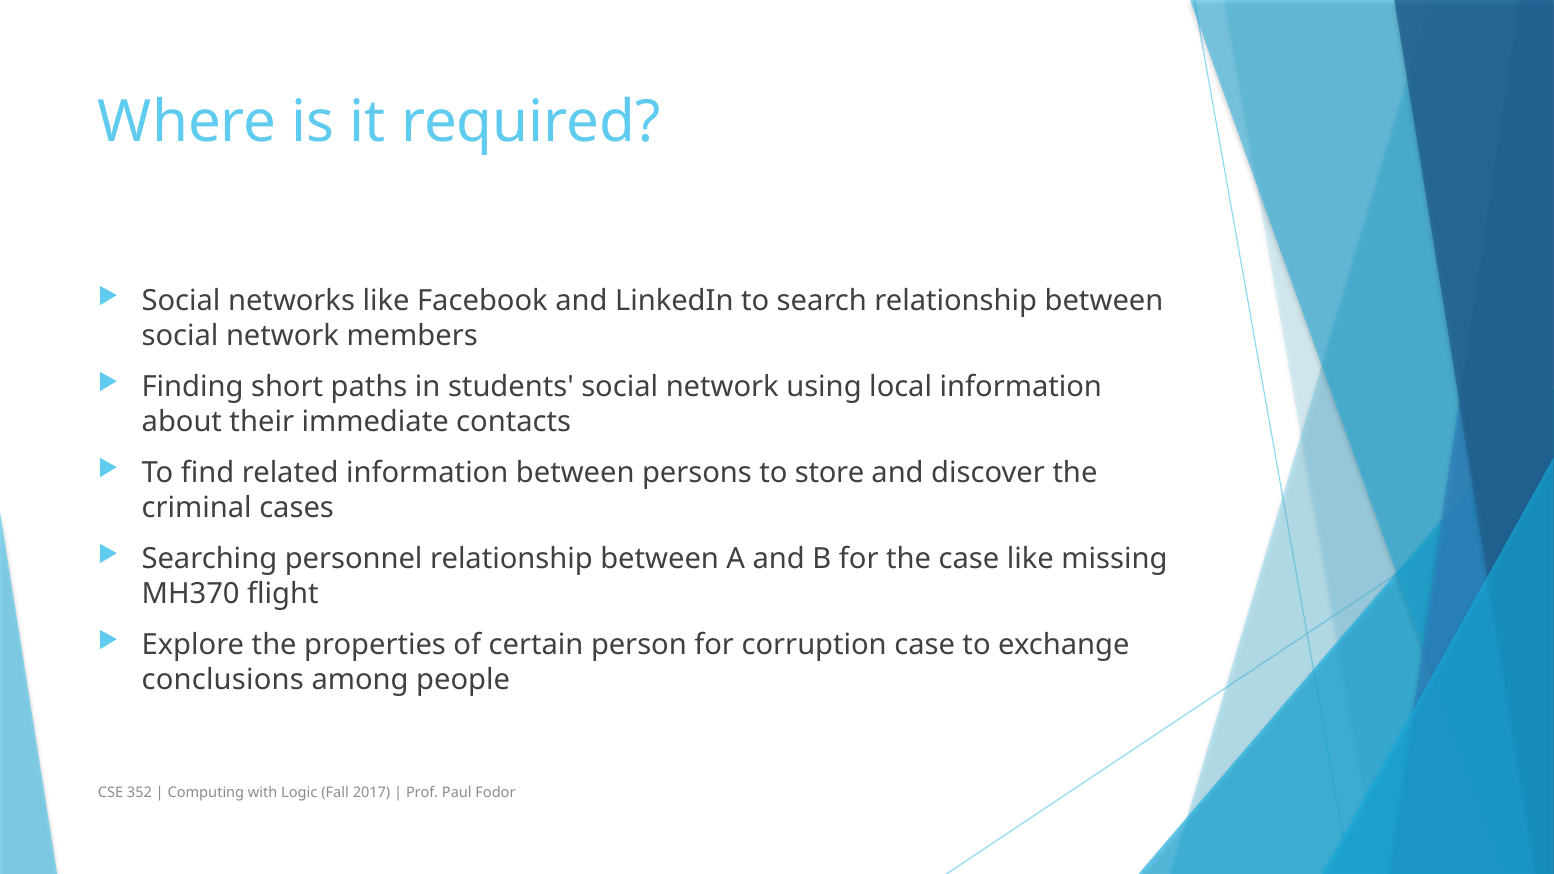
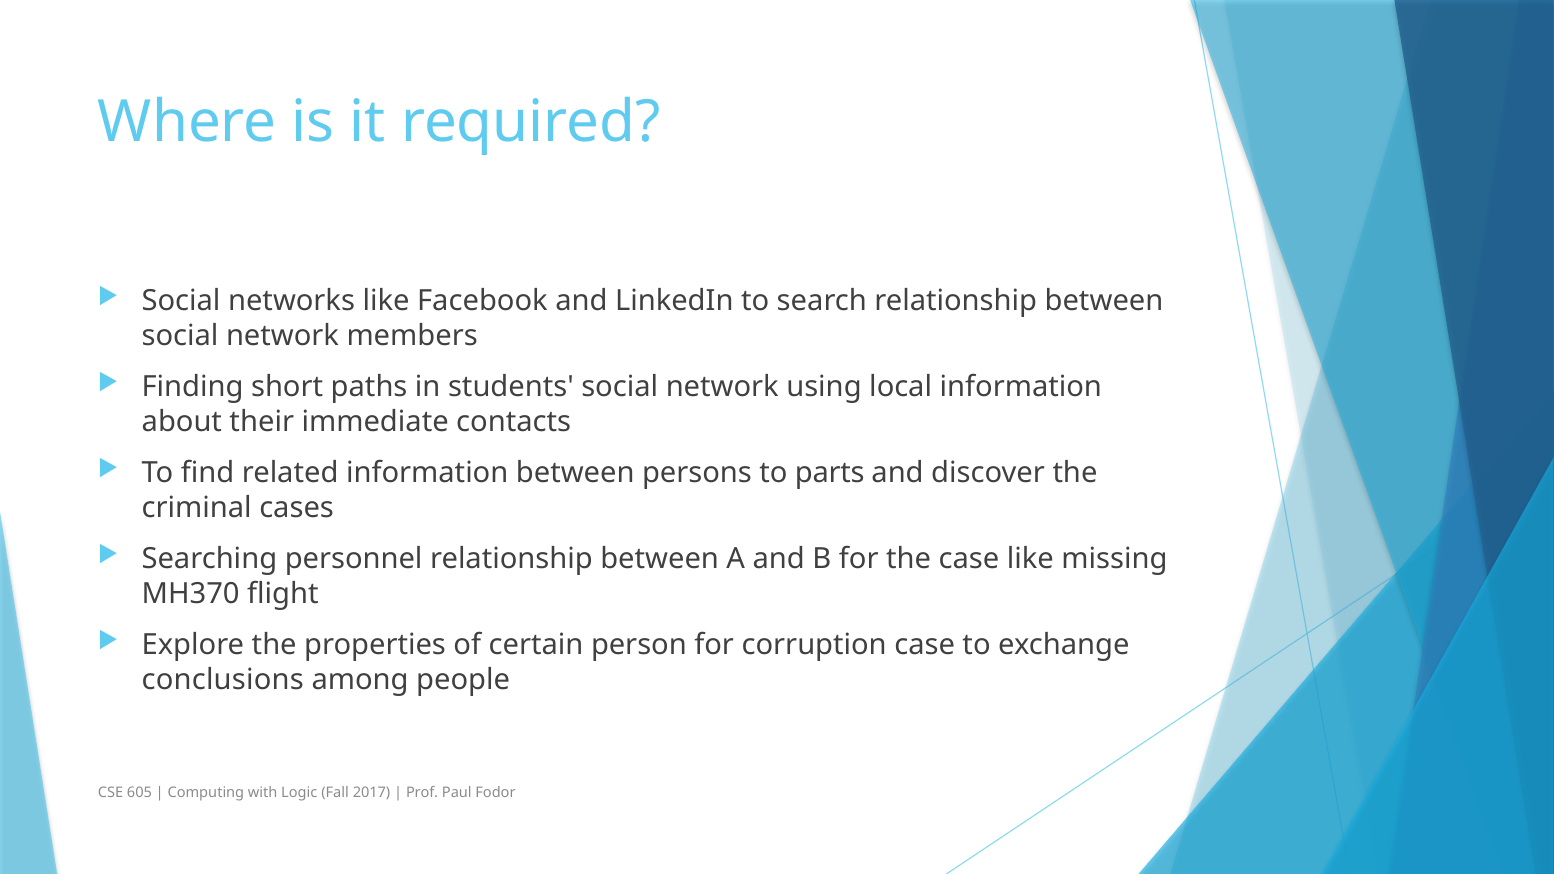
store: store -> parts
352: 352 -> 605
